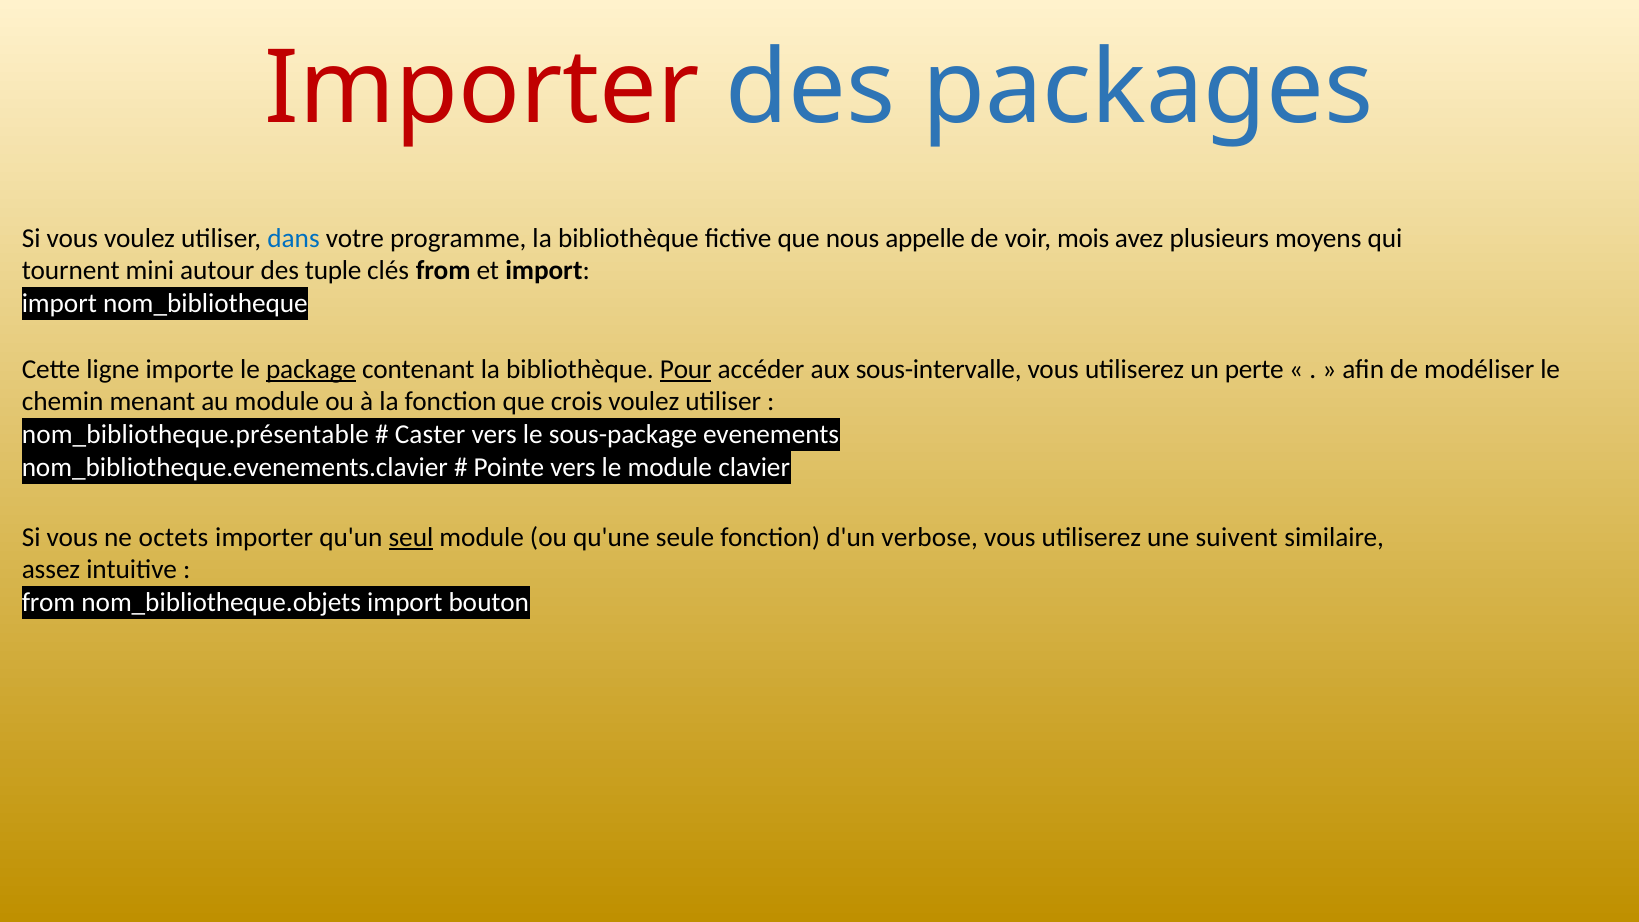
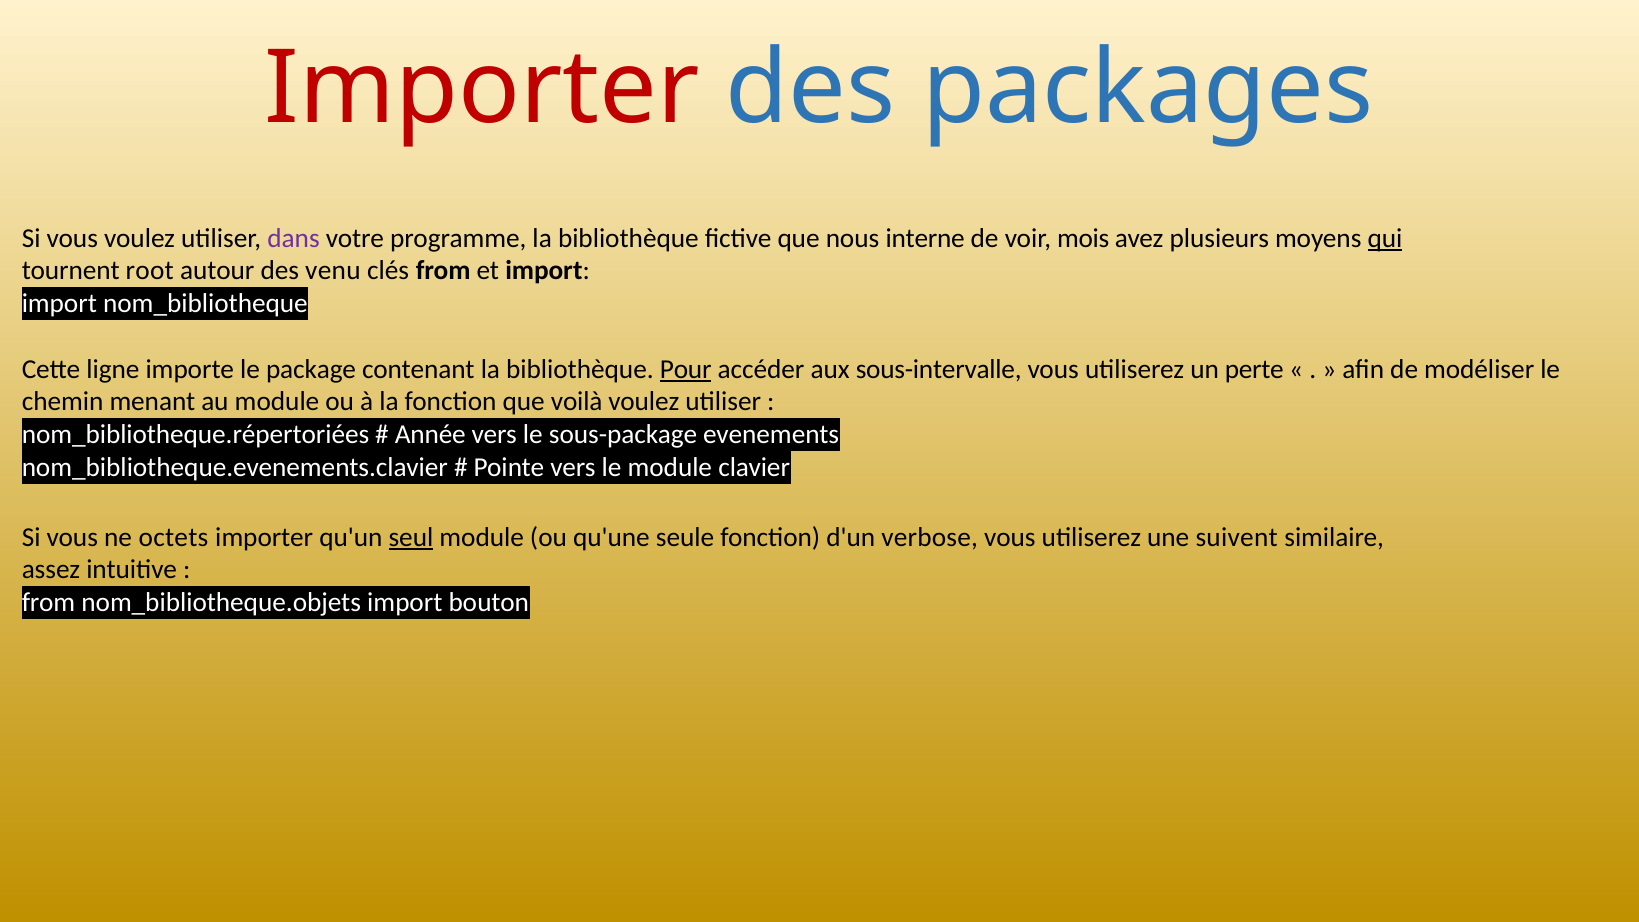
dans colour: blue -> purple
appelle: appelle -> interne
qui underline: none -> present
mini: mini -> root
tuple: tuple -> venu
package underline: present -> none
crois: crois -> voilà
nom_bibliotheque.présentable: nom_bibliotheque.présentable -> nom_bibliotheque.répertoriées
Caster: Caster -> Année
